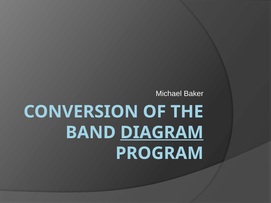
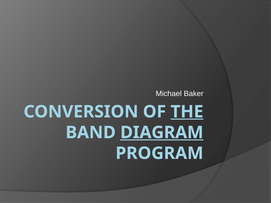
THE underline: none -> present
